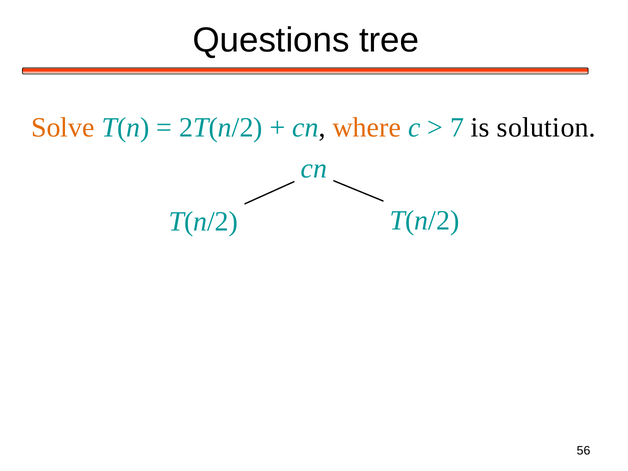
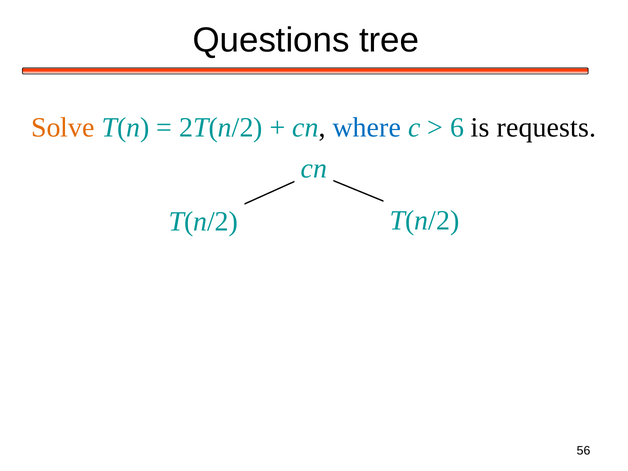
where colour: orange -> blue
7: 7 -> 6
solution: solution -> requests
